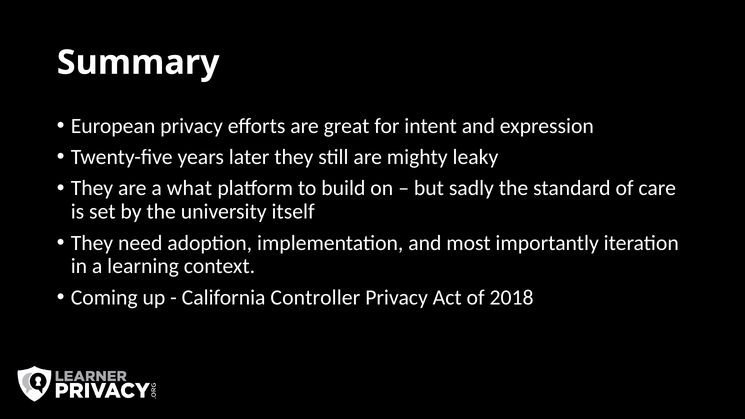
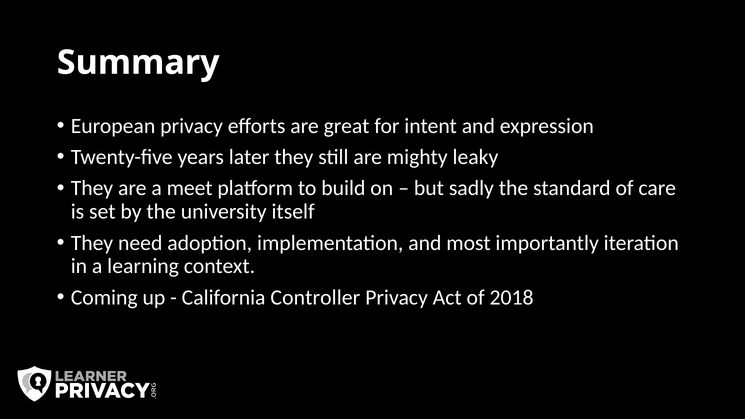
what: what -> meet
